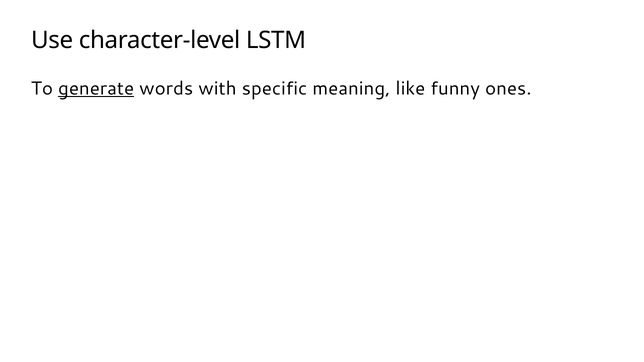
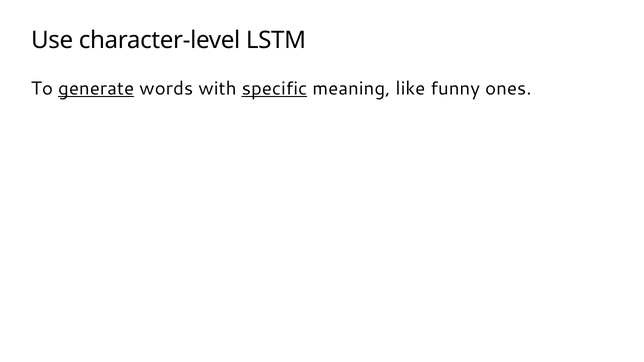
specific underline: none -> present
